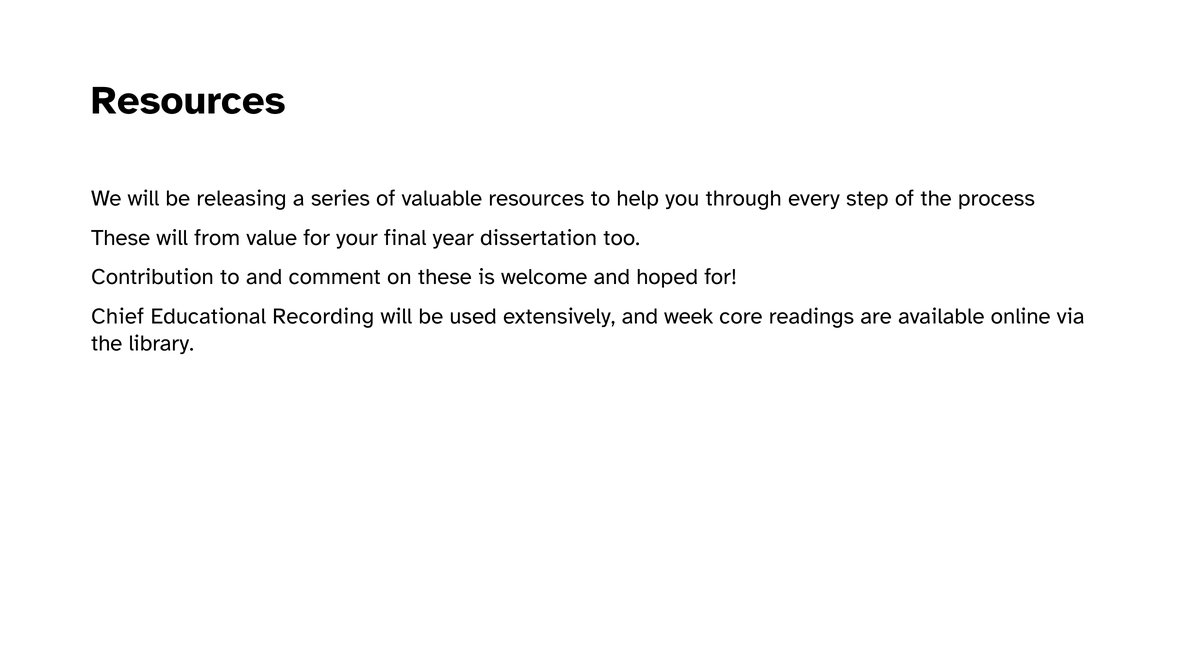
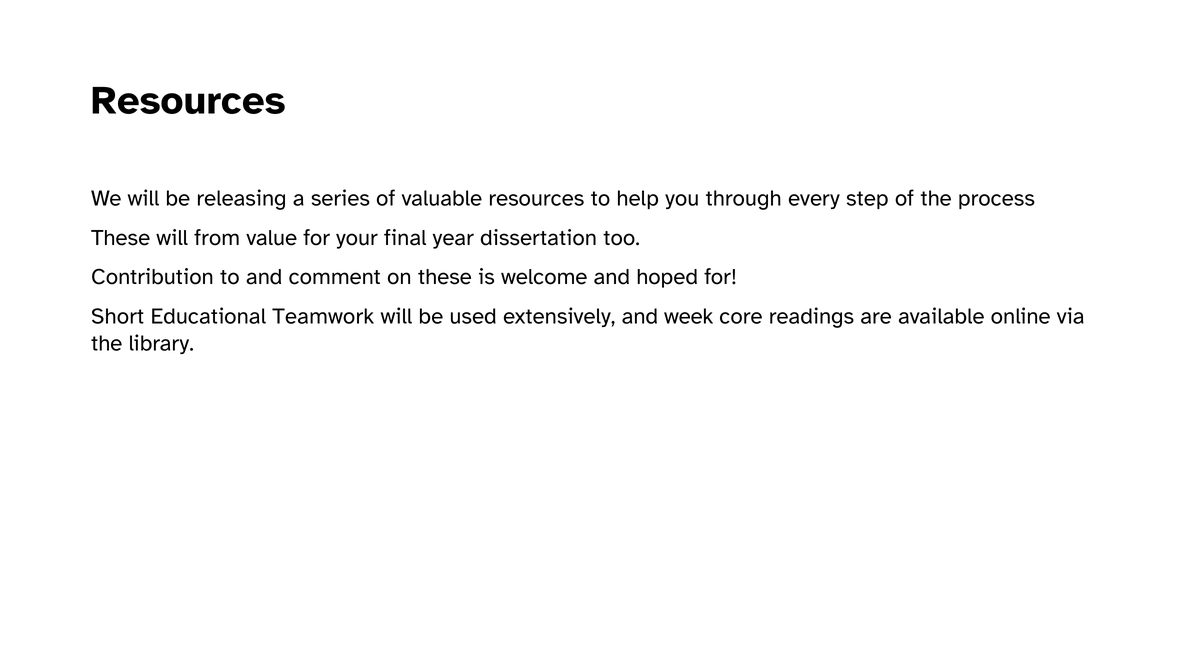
Chief: Chief -> Short
Recording: Recording -> Teamwork
